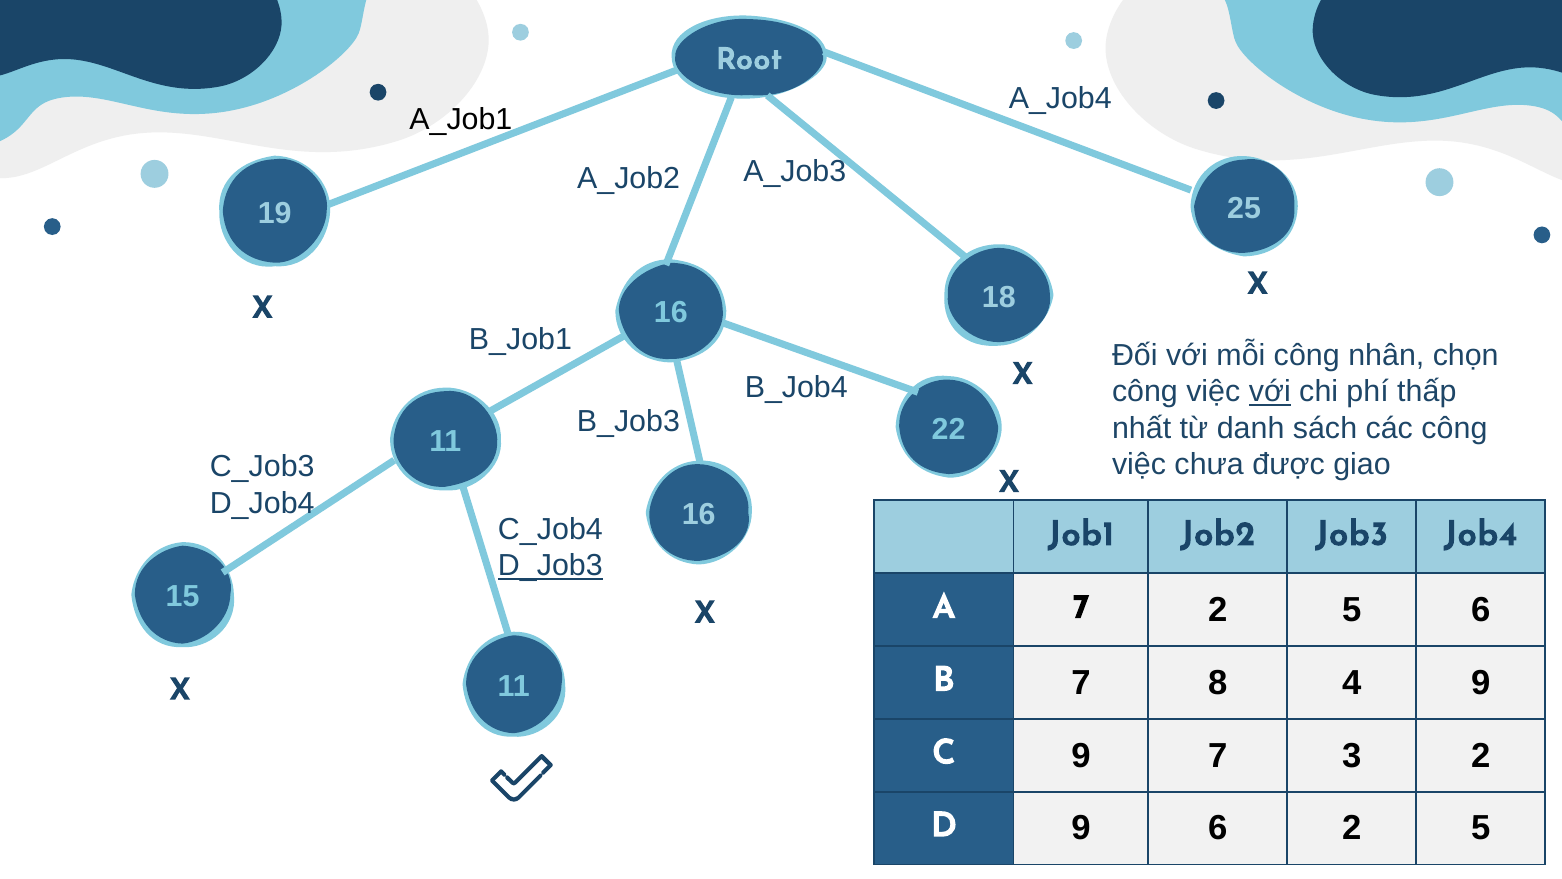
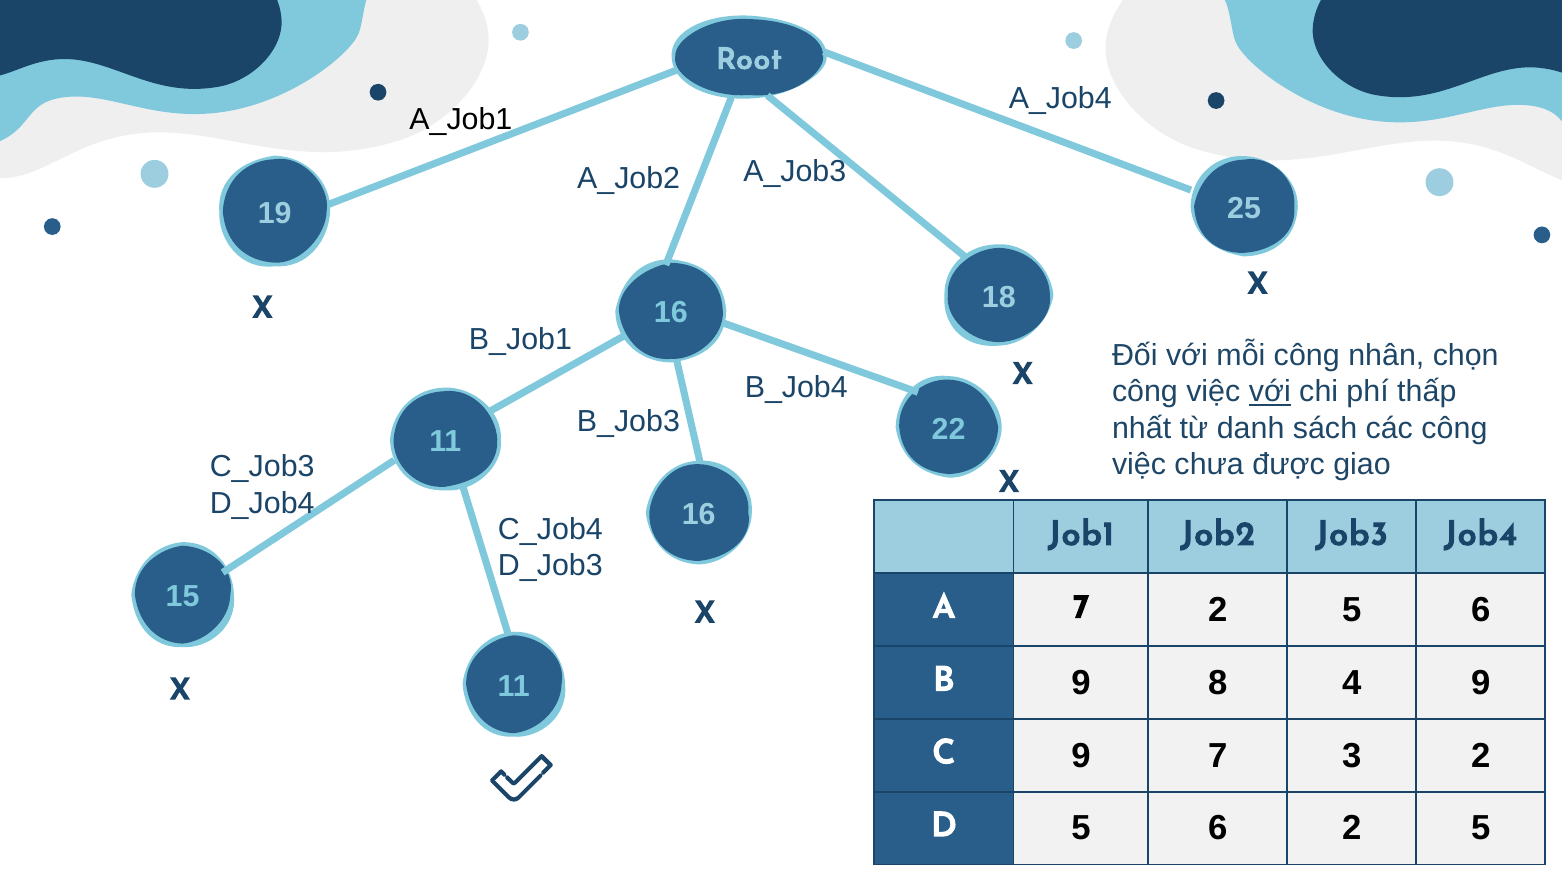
D_Job3 underline: present -> none
B 7: 7 -> 9
D 9: 9 -> 5
